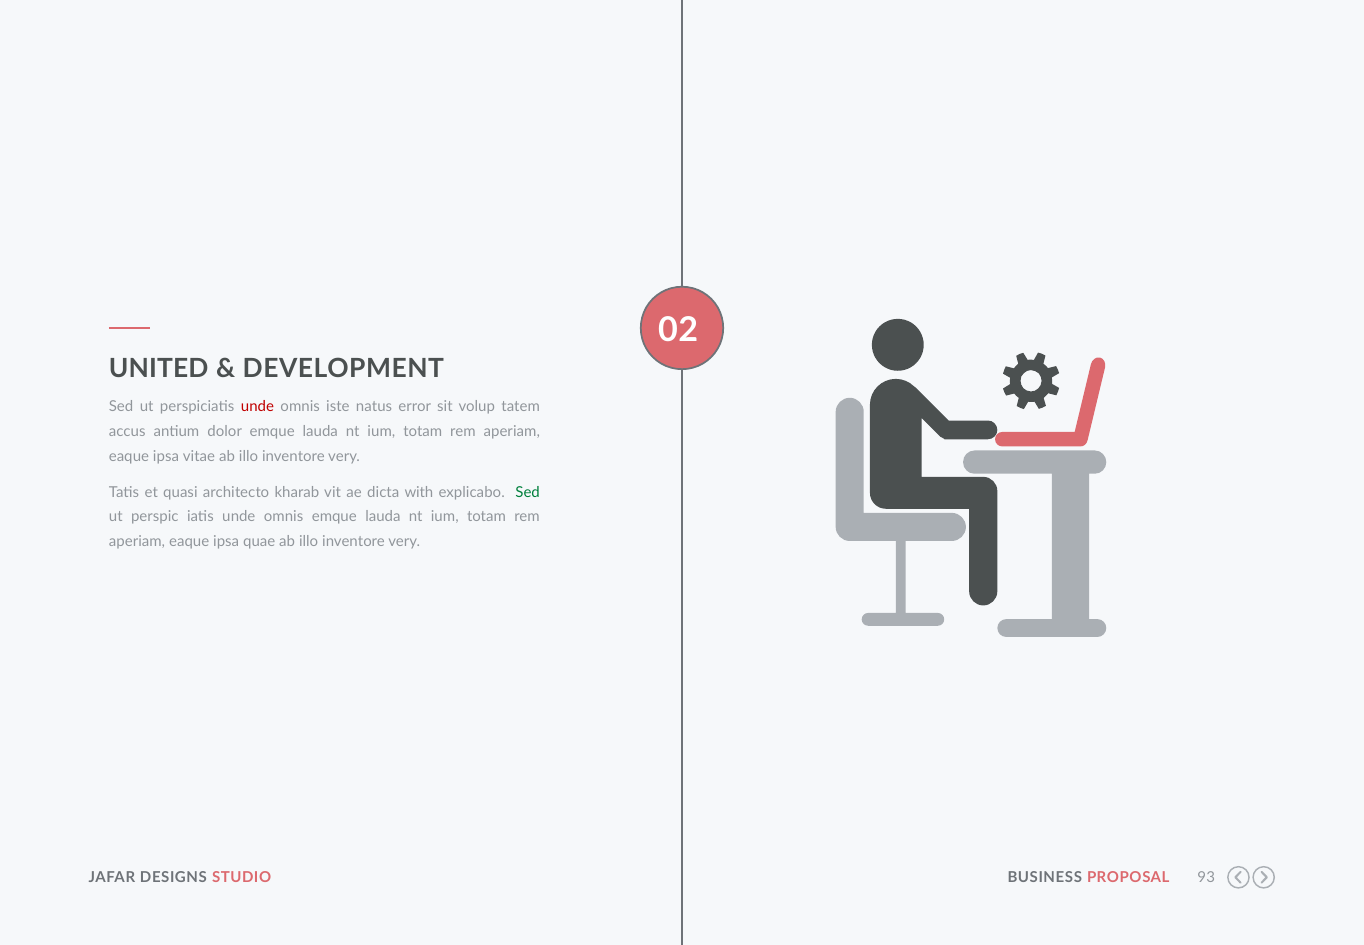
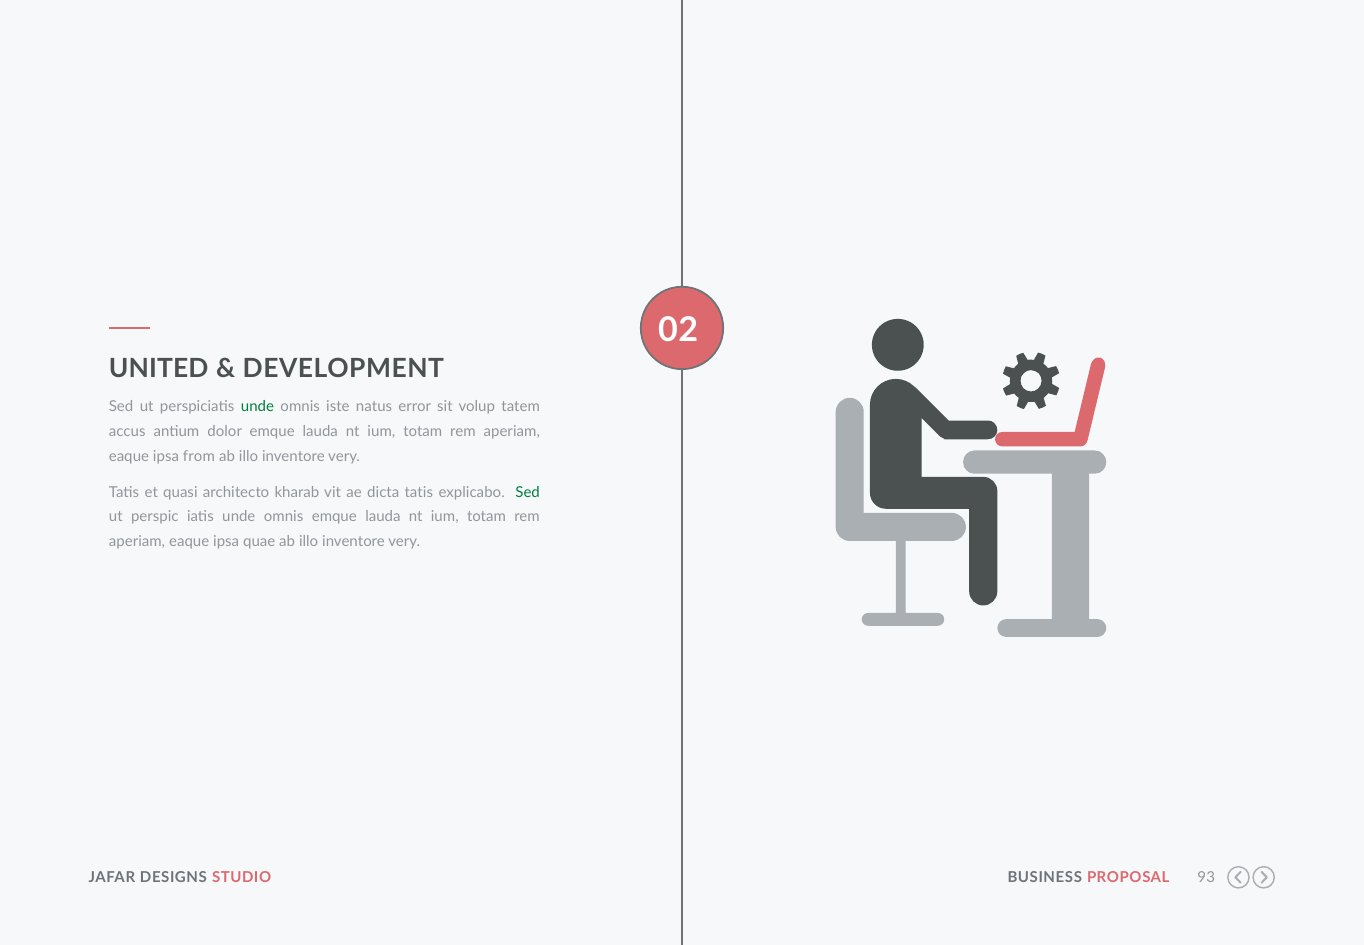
unde at (257, 407) colour: red -> green
vitae: vitae -> from
dicta with: with -> tatis
